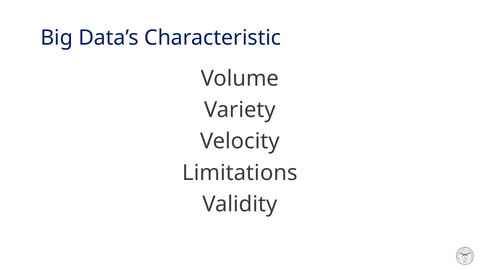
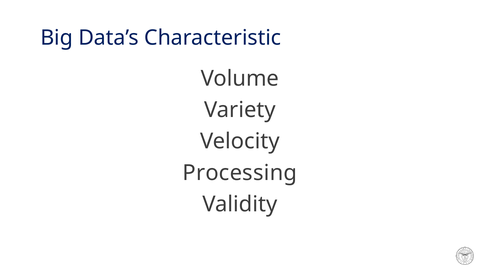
Limitations: Limitations -> Processing
